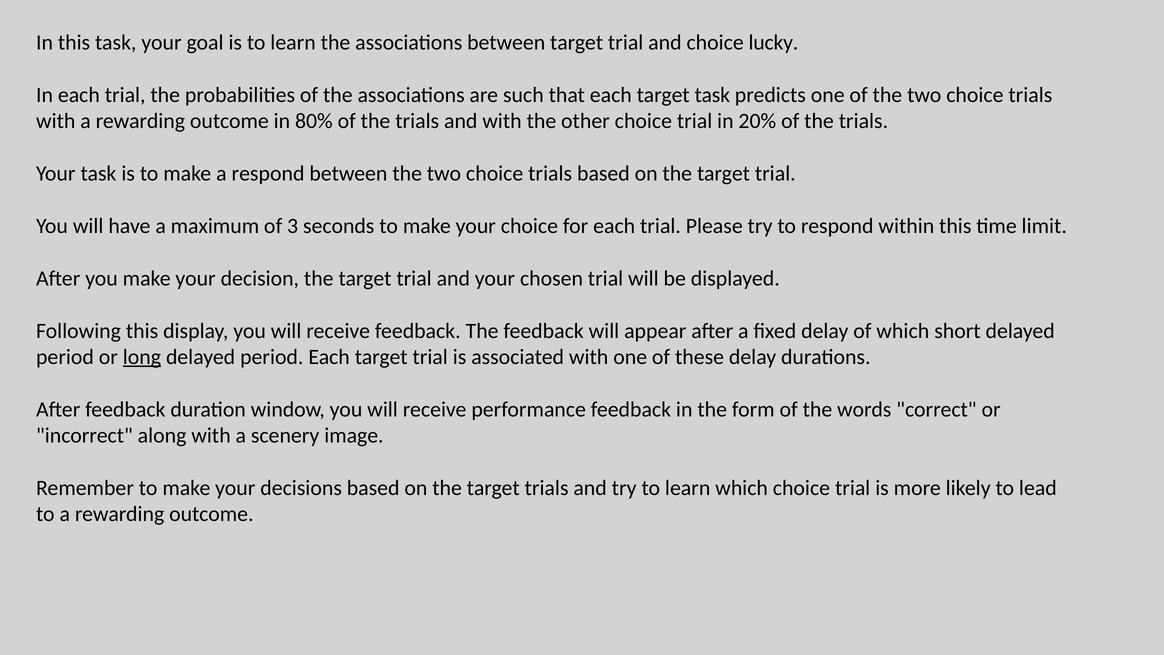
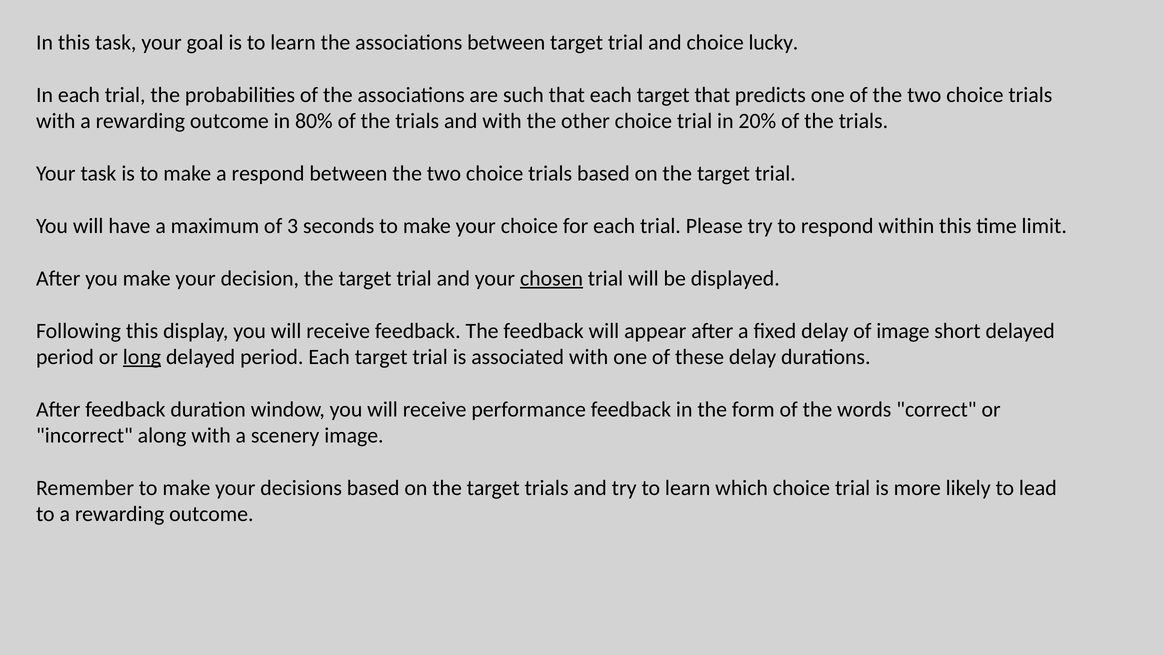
target task: task -> that
chosen underline: none -> present
of which: which -> image
